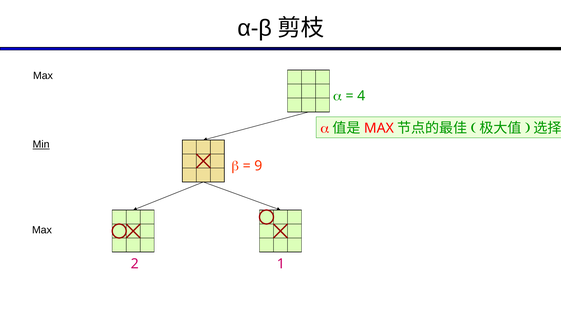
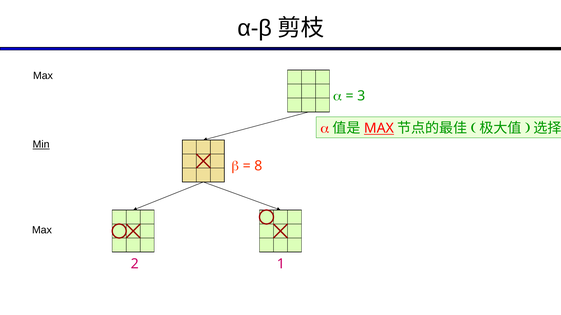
4: 4 -> 3
MAX at (379, 129) underline: none -> present
9: 9 -> 8
